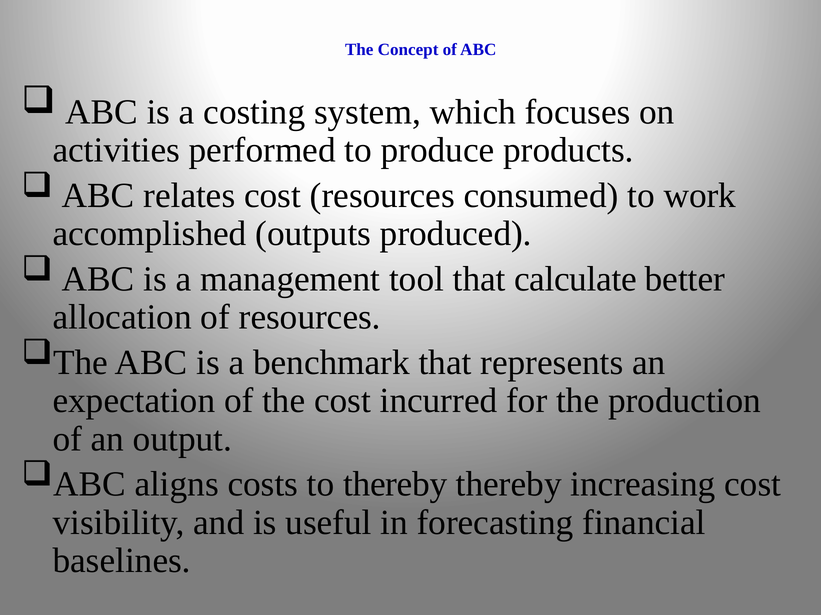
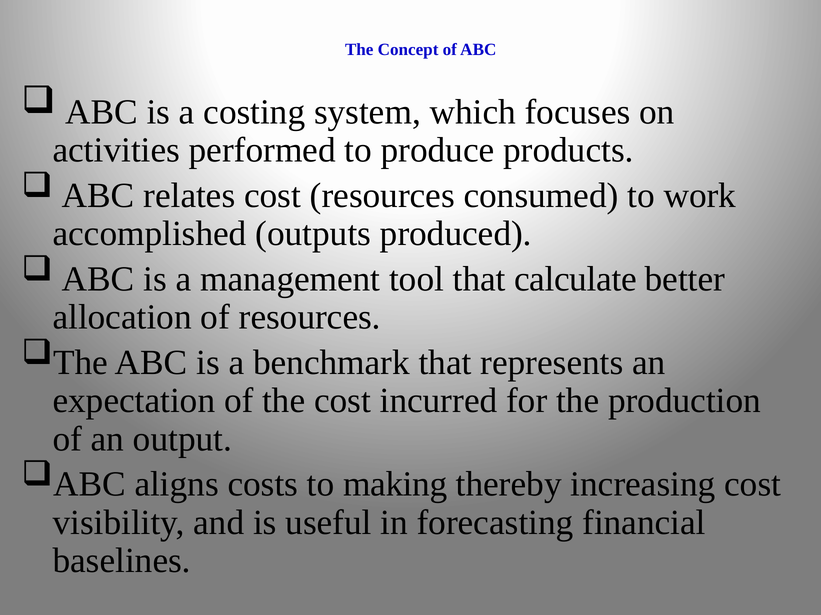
to thereby: thereby -> making
